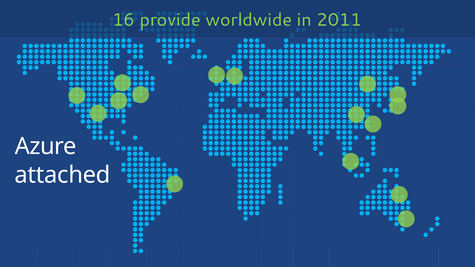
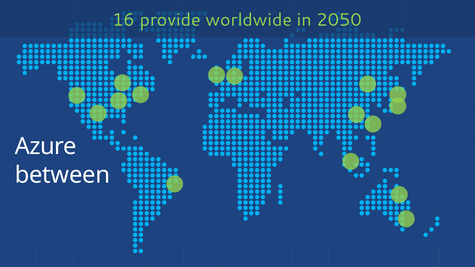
2011: 2011 -> 2050
attached: attached -> between
